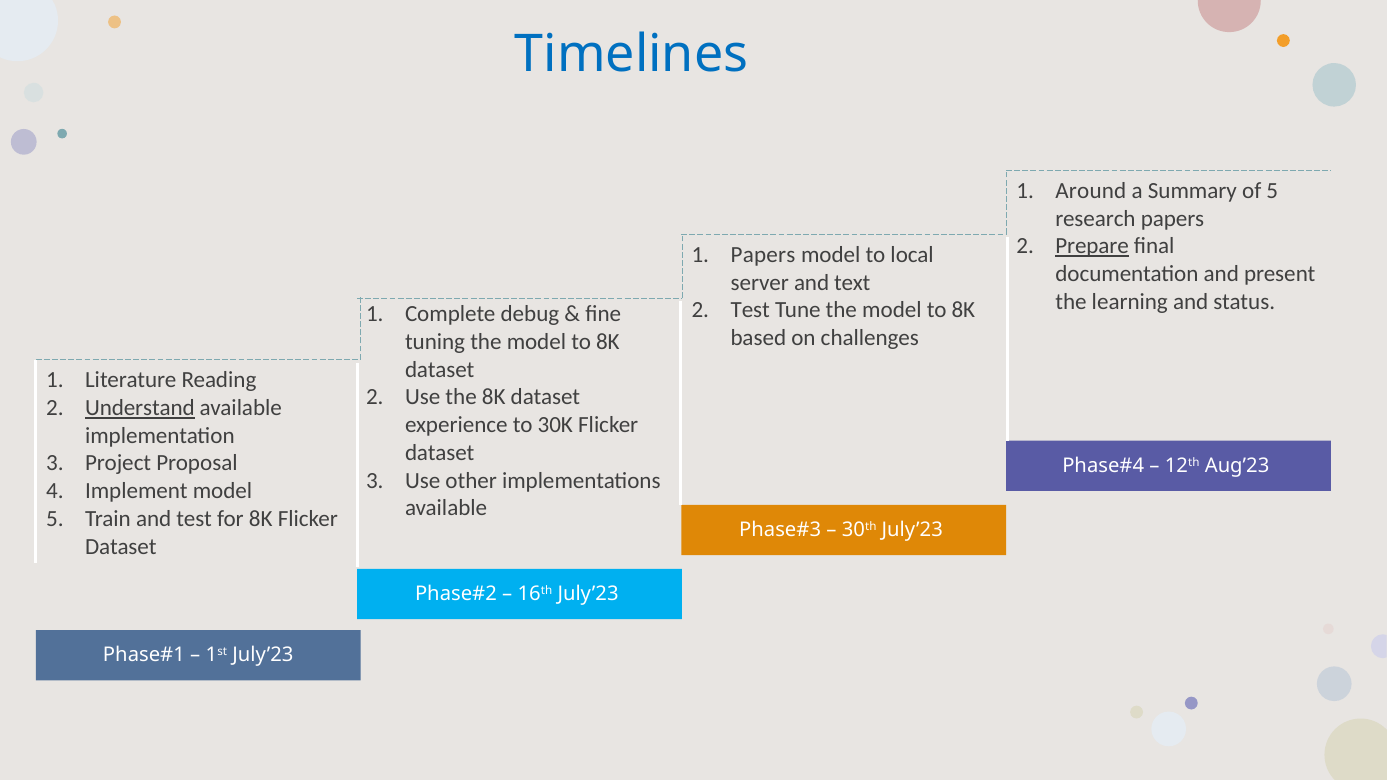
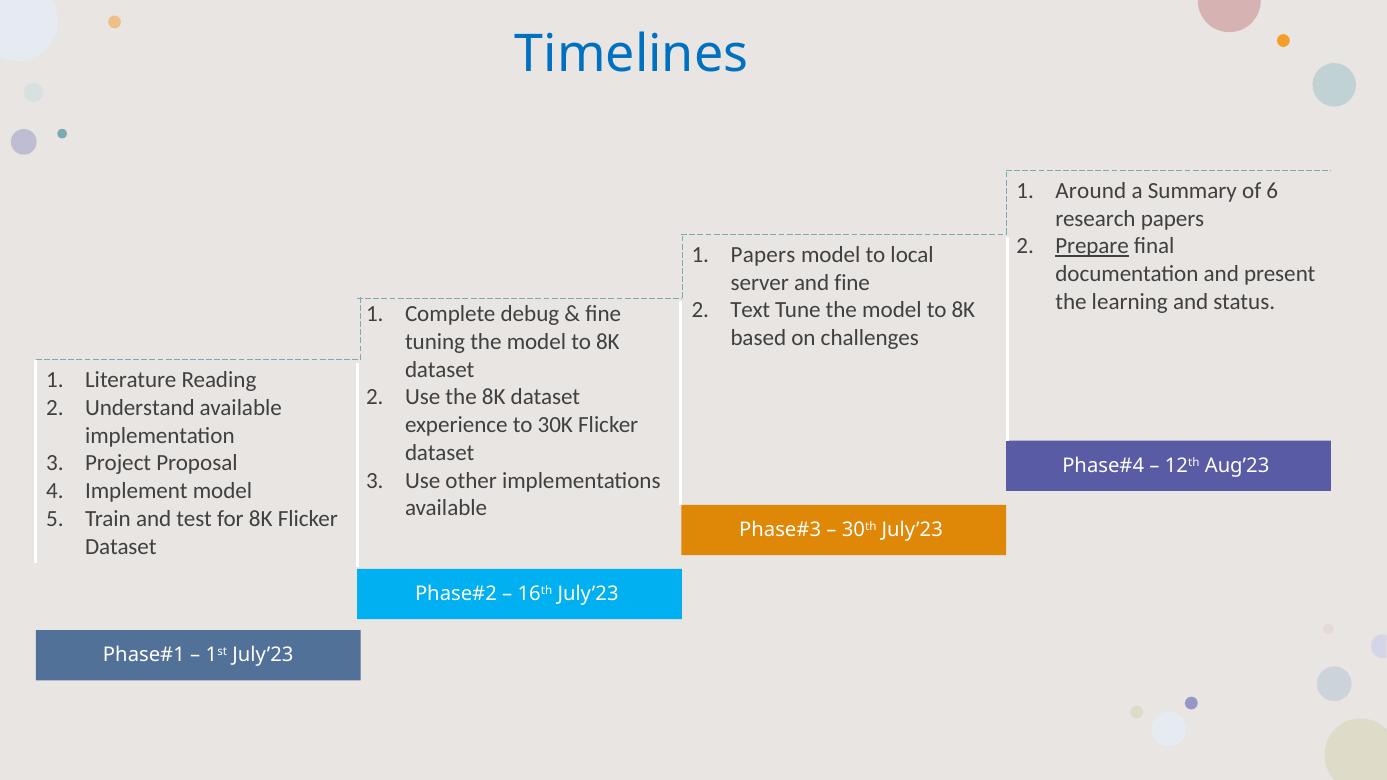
of 5: 5 -> 6
and text: text -> fine
2 Test: Test -> Text
Understand underline: present -> none
